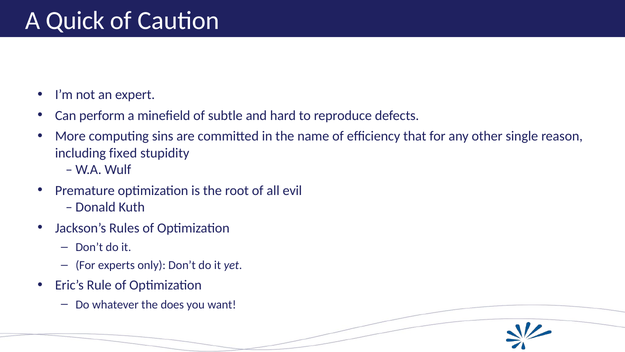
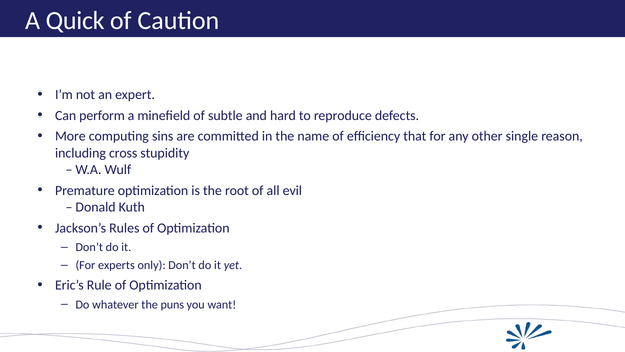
fixed: fixed -> cross
does: does -> puns
